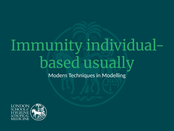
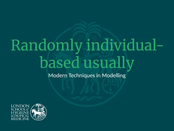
Immunity: Immunity -> Randomly
